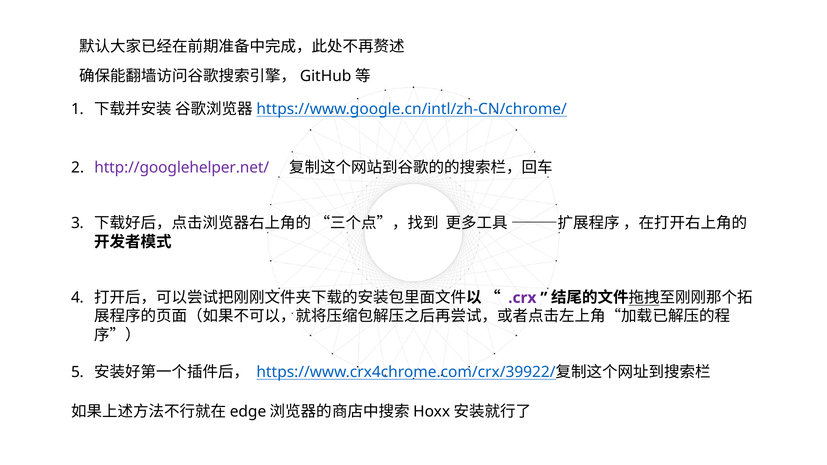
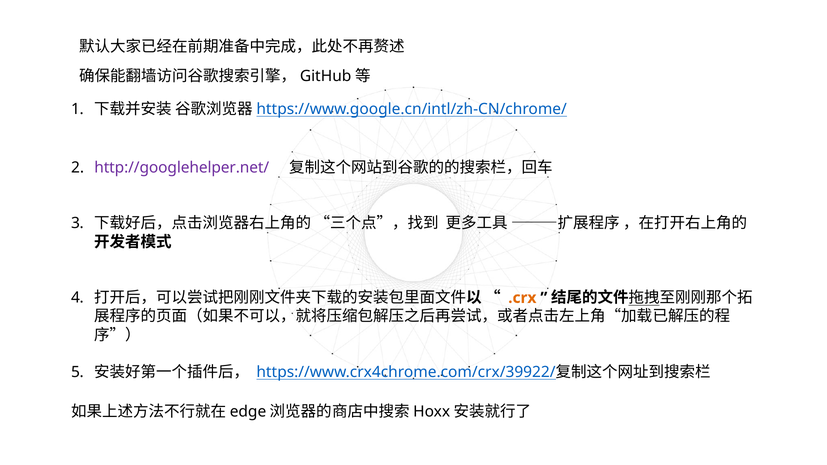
.crx colour: purple -> orange
